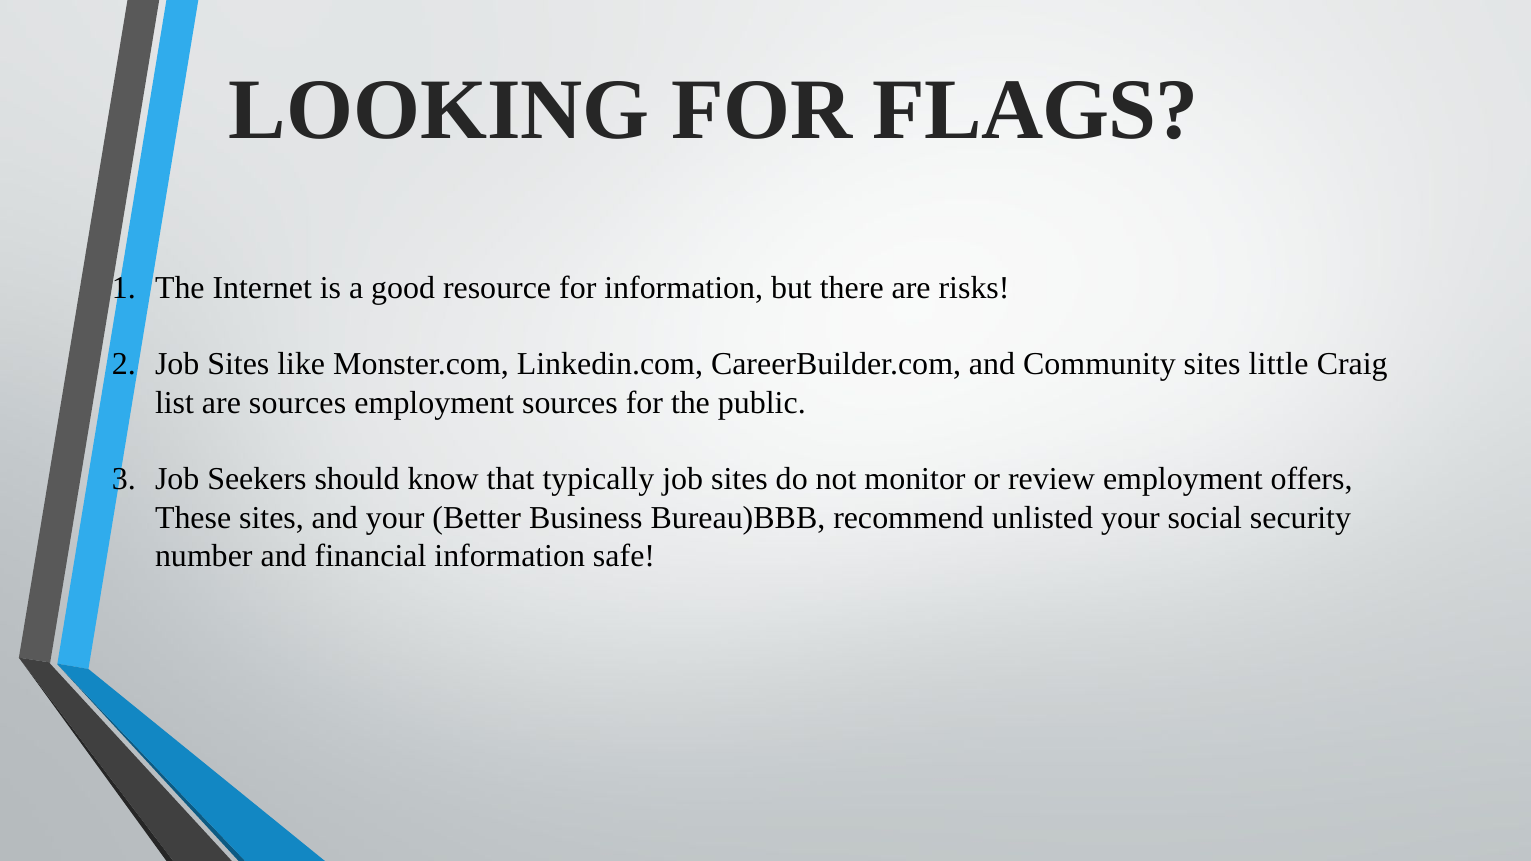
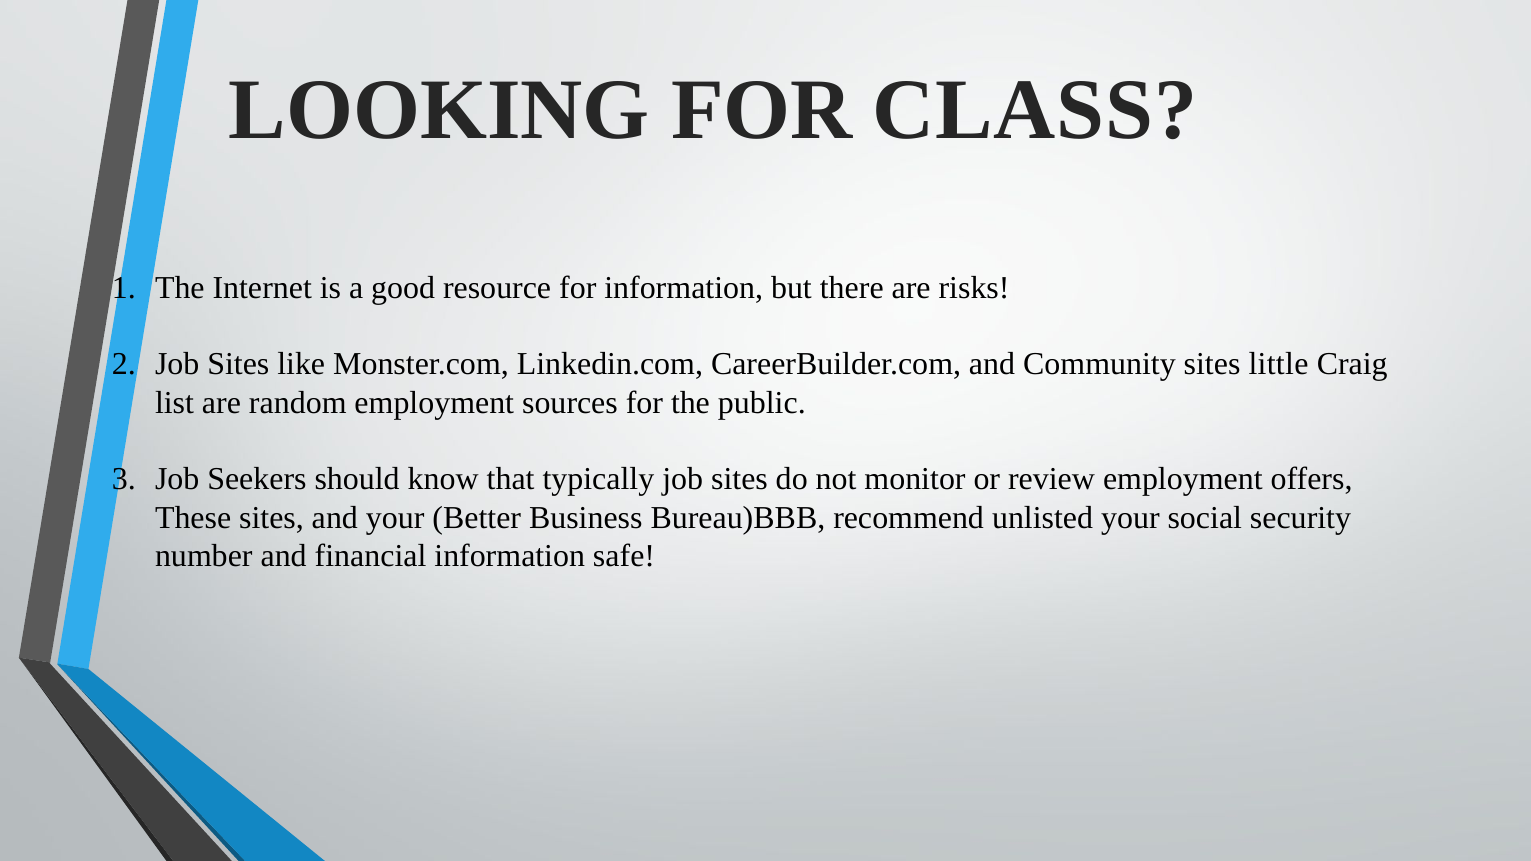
FLAGS: FLAGS -> CLASS
are sources: sources -> random
